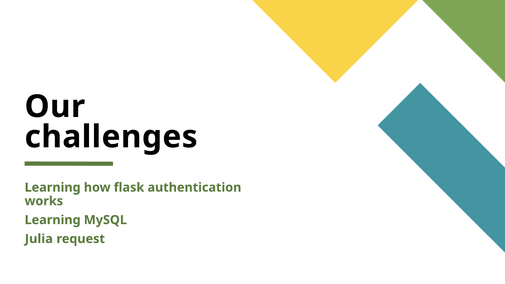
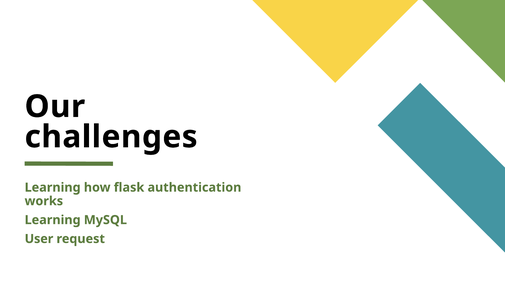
Julia: Julia -> User
